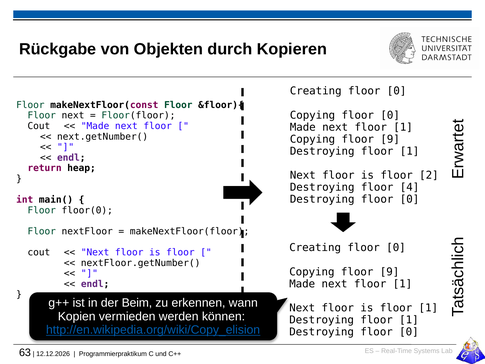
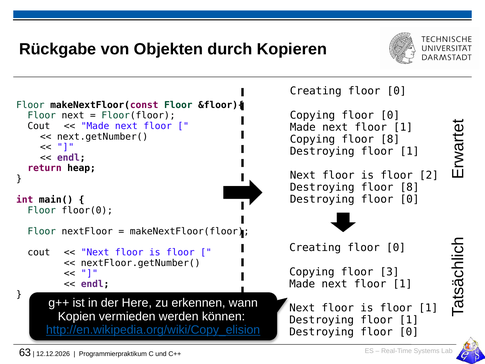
9 at (390, 139): 9 -> 8
Destroying floor 4: 4 -> 8
9 at (390, 272): 9 -> 3
Beim: Beim -> Here
